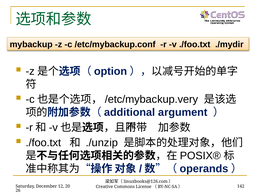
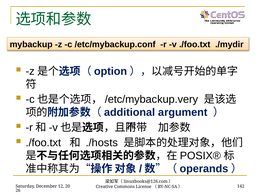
./unzip: ./unzip -> ./hosts
